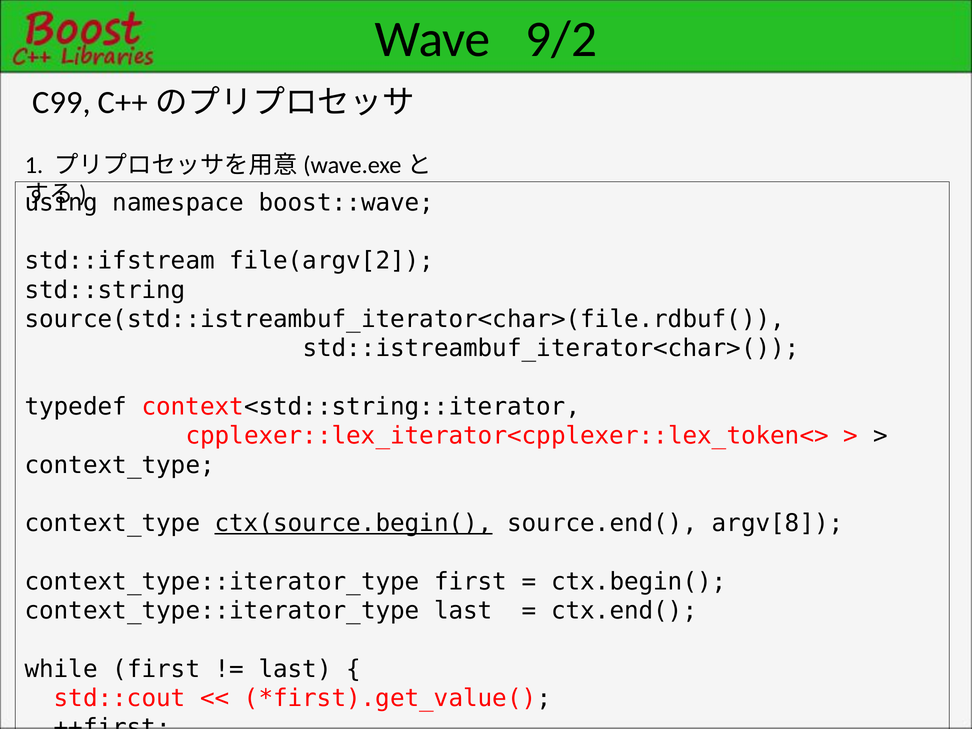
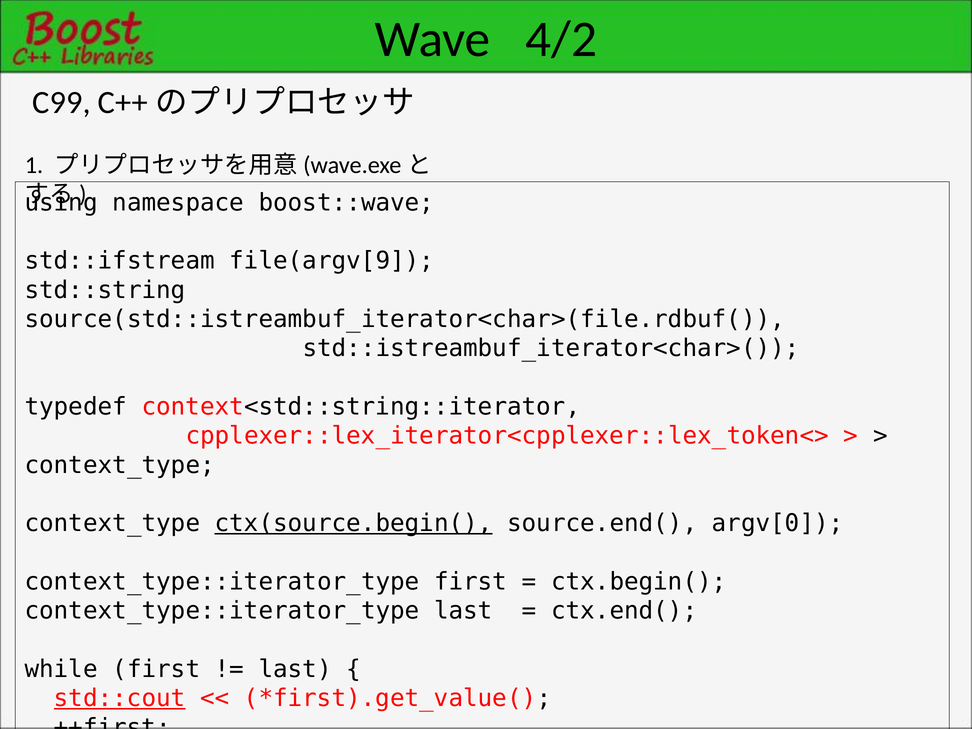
9/2: 9/2 -> 4/2
file(argv[2: file(argv[2 -> file(argv[9
argv[8: argv[8 -> argv[0
std::cout underline: none -> present
